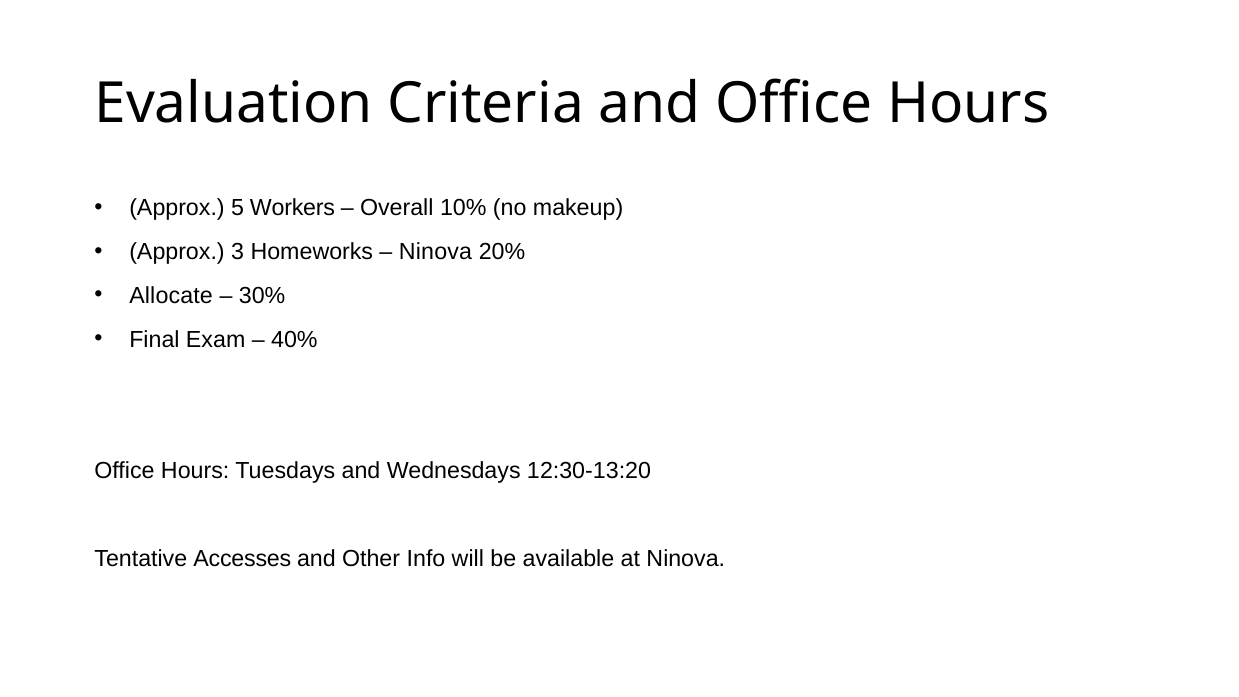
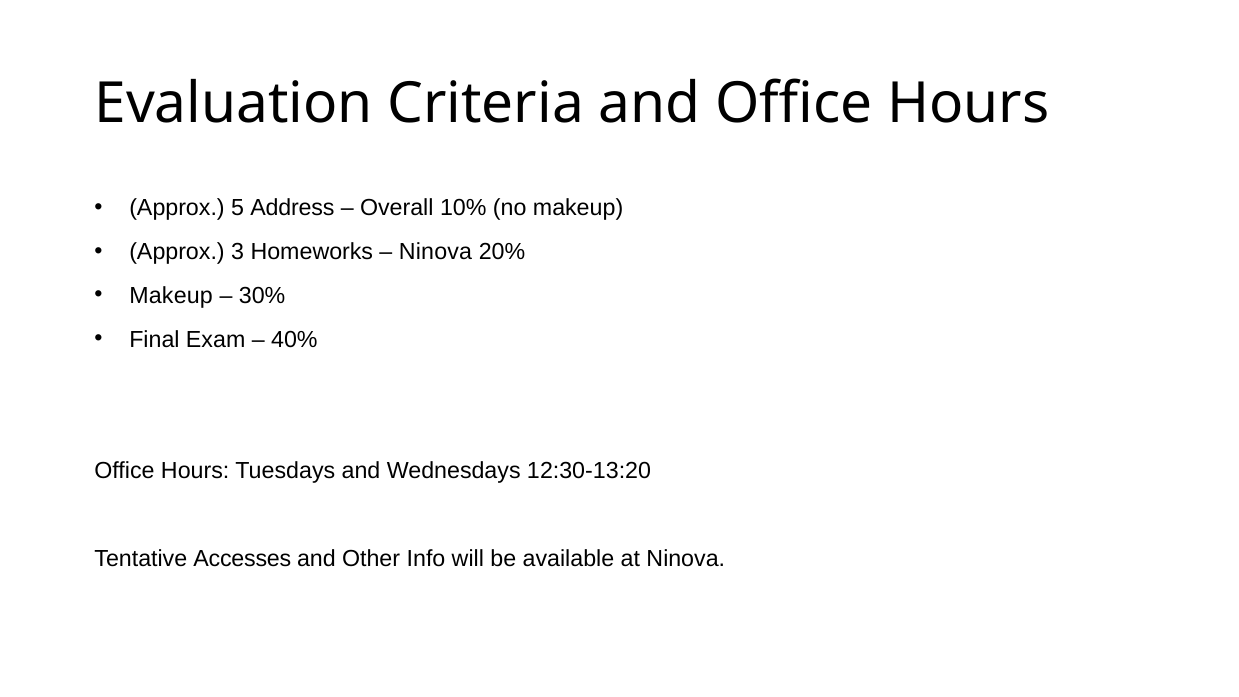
Workers: Workers -> Address
Allocate at (171, 295): Allocate -> Makeup
